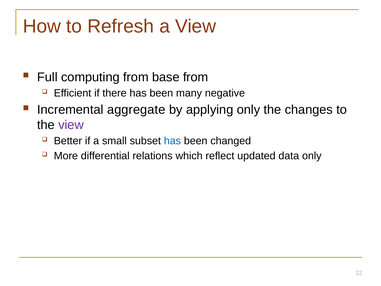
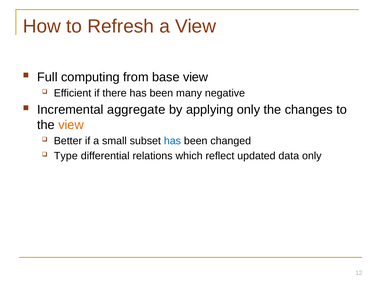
base from: from -> view
view at (71, 125) colour: purple -> orange
More: More -> Type
